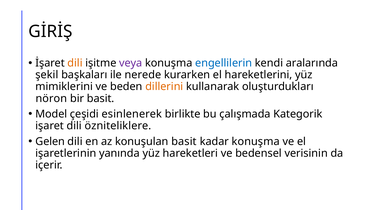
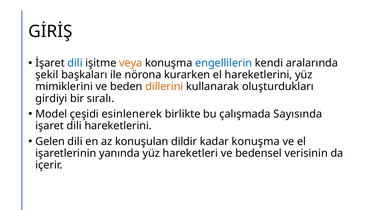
dili at (75, 63) colour: orange -> blue
veya colour: purple -> orange
nerede: nerede -> nörona
nöron: nöron -> girdiyi
bir basit: basit -> sıralı
Kategorik: Kategorik -> Sayısında
dili özniteliklere: özniteliklere -> hareketlerini
konuşulan basit: basit -> dildir
